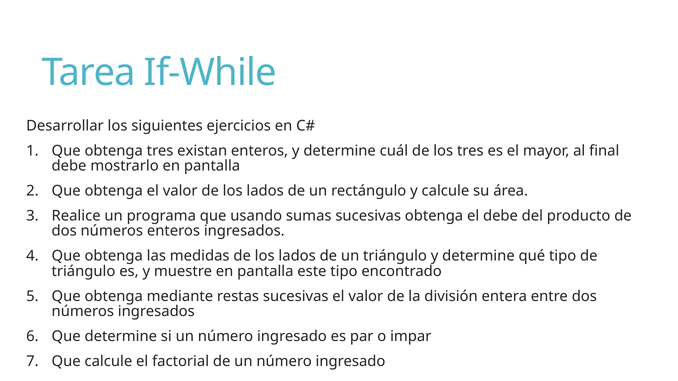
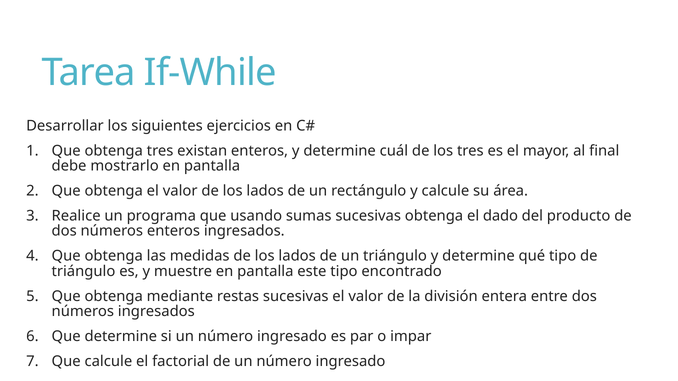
el debe: debe -> dado
